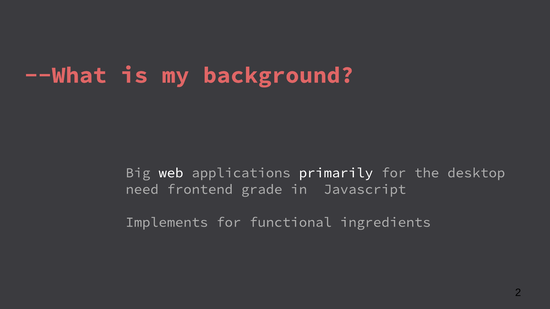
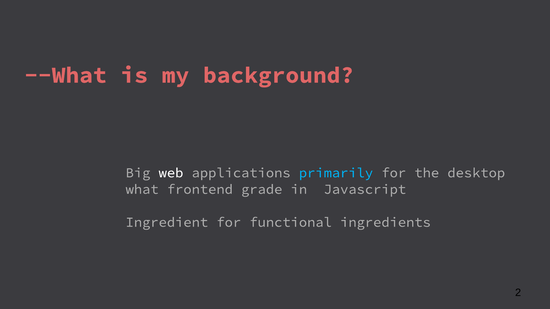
primarily colour: white -> light blue
need: need -> what
Implements: Implements -> Ingredient
